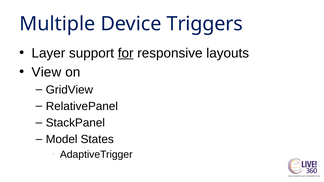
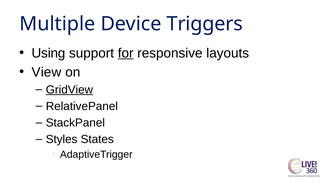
Layer: Layer -> Using
GridView underline: none -> present
Model: Model -> Styles
